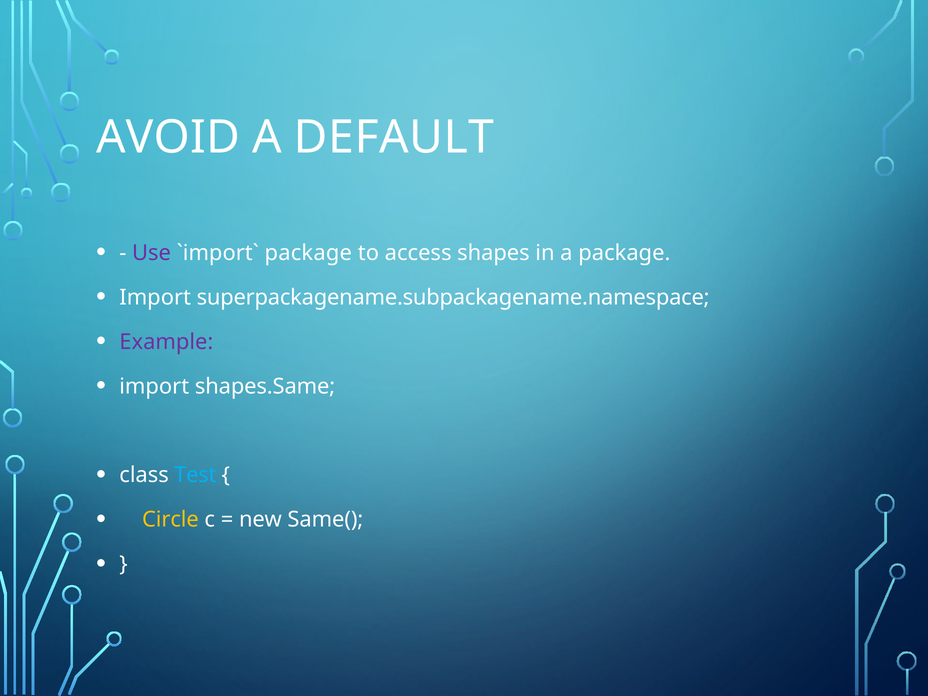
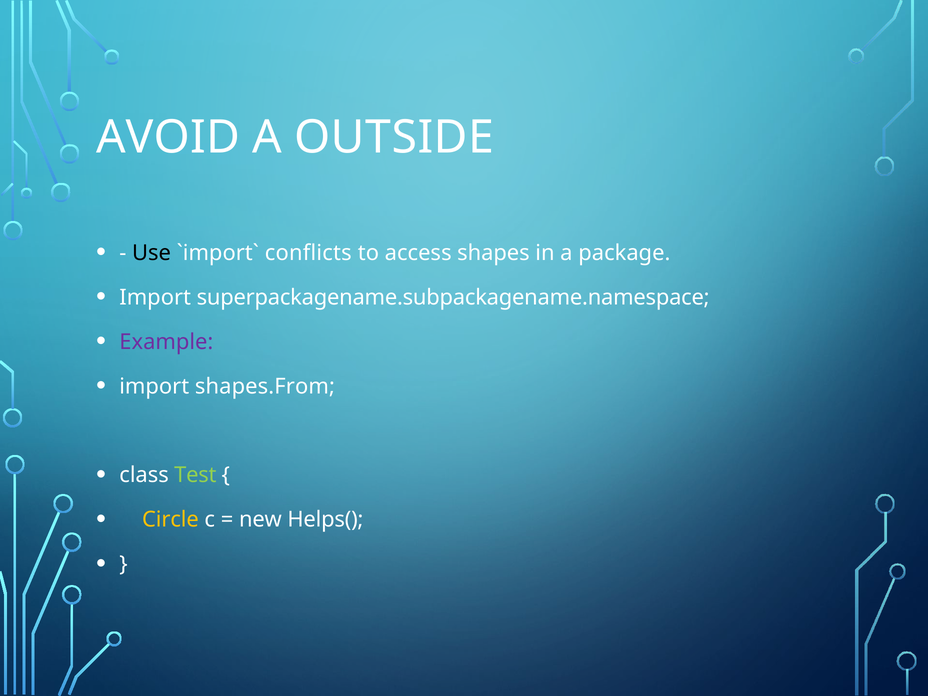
DEFAULT: DEFAULT -> OUTSIDE
Use colour: purple -> black
package at (308, 253): package -> conflicts
shapes.Same: shapes.Same -> shapes.From
Test colour: light blue -> light green
Same(: Same( -> Helps(
